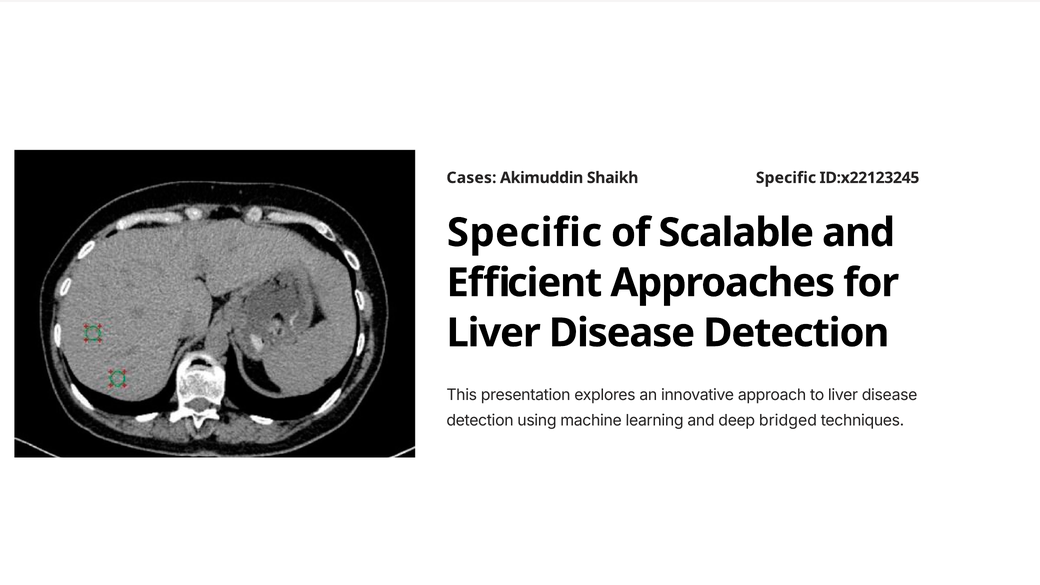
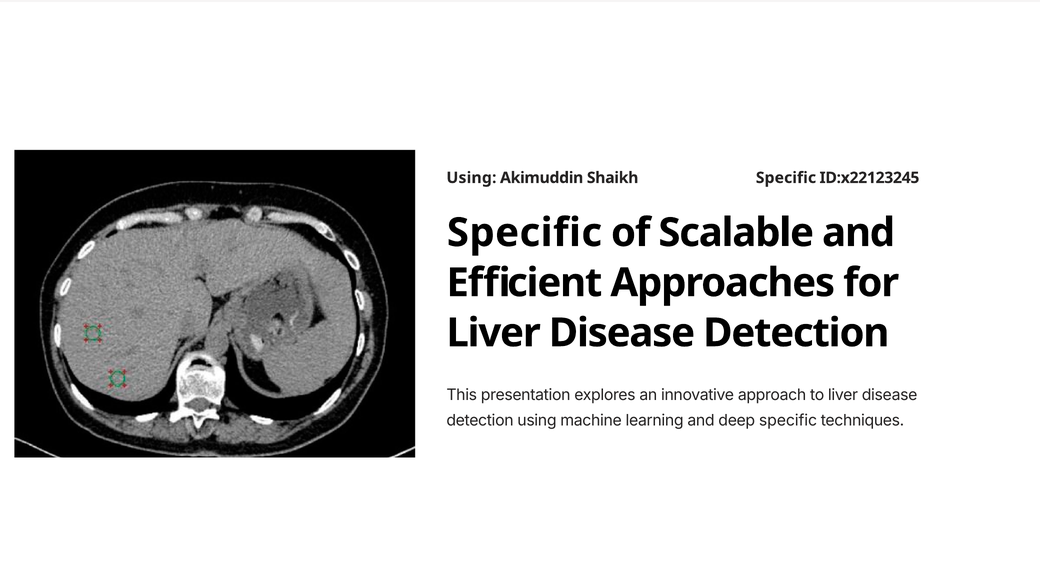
Cases at (471, 178): Cases -> Using
deep bridged: bridged -> specific
